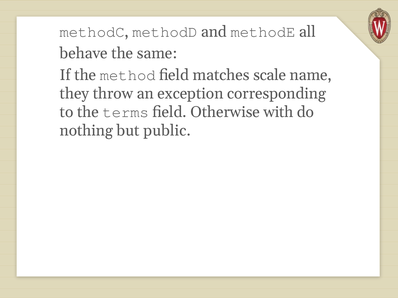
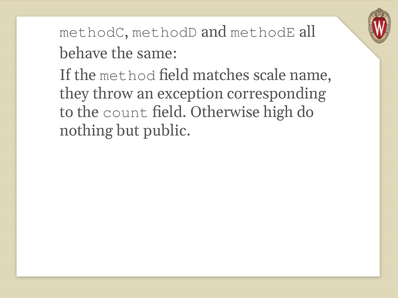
terms: terms -> count
with: with -> high
